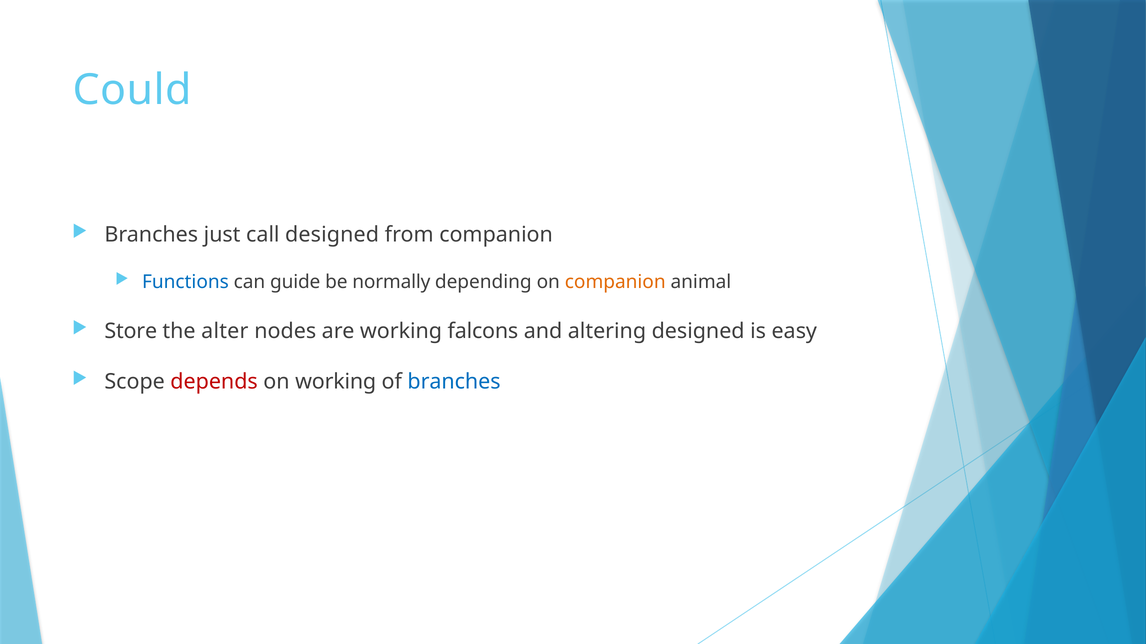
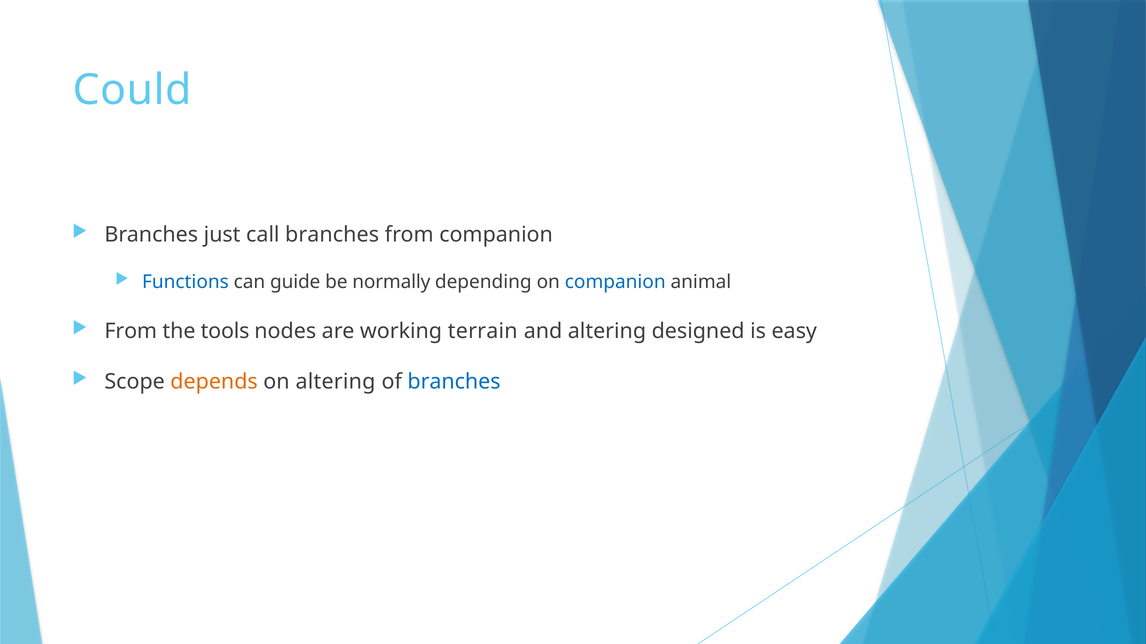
call designed: designed -> branches
companion at (615, 282) colour: orange -> blue
Store at (131, 332): Store -> From
alter: alter -> tools
falcons: falcons -> terrain
depends colour: red -> orange
on working: working -> altering
